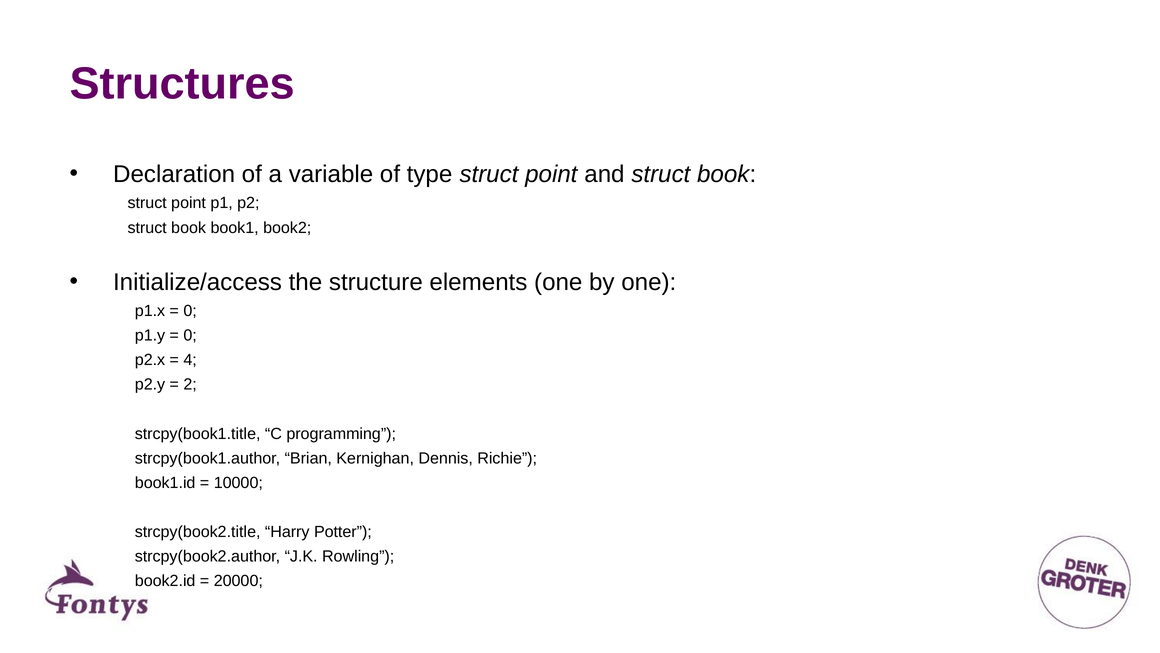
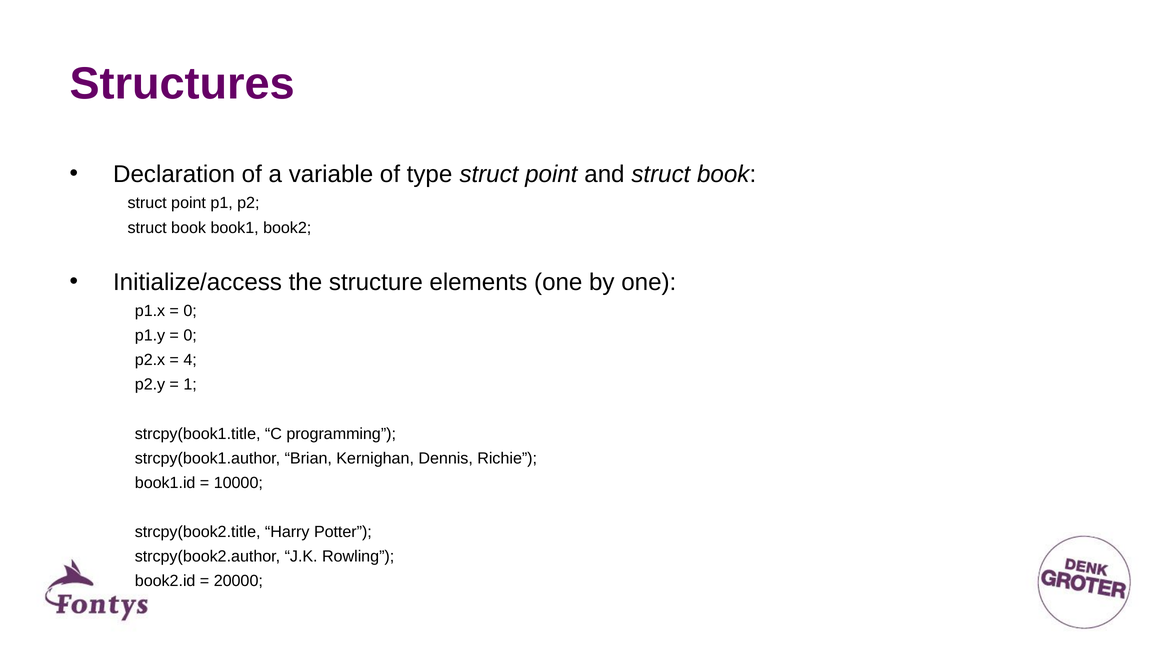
2: 2 -> 1
